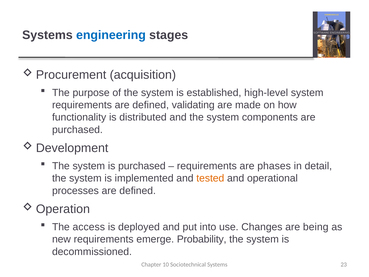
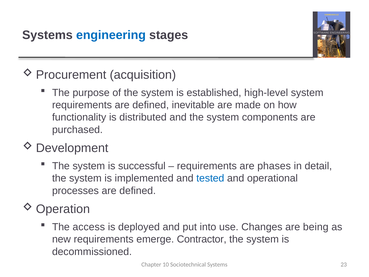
validating: validating -> inevitable
is purchased: purchased -> successful
tested colour: orange -> blue
Probability: Probability -> Contractor
